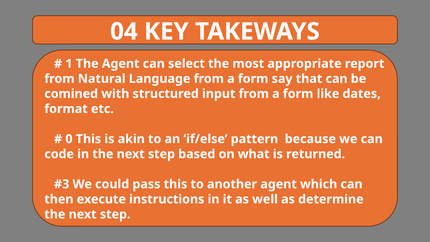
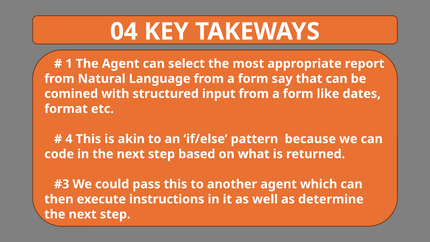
0: 0 -> 4
